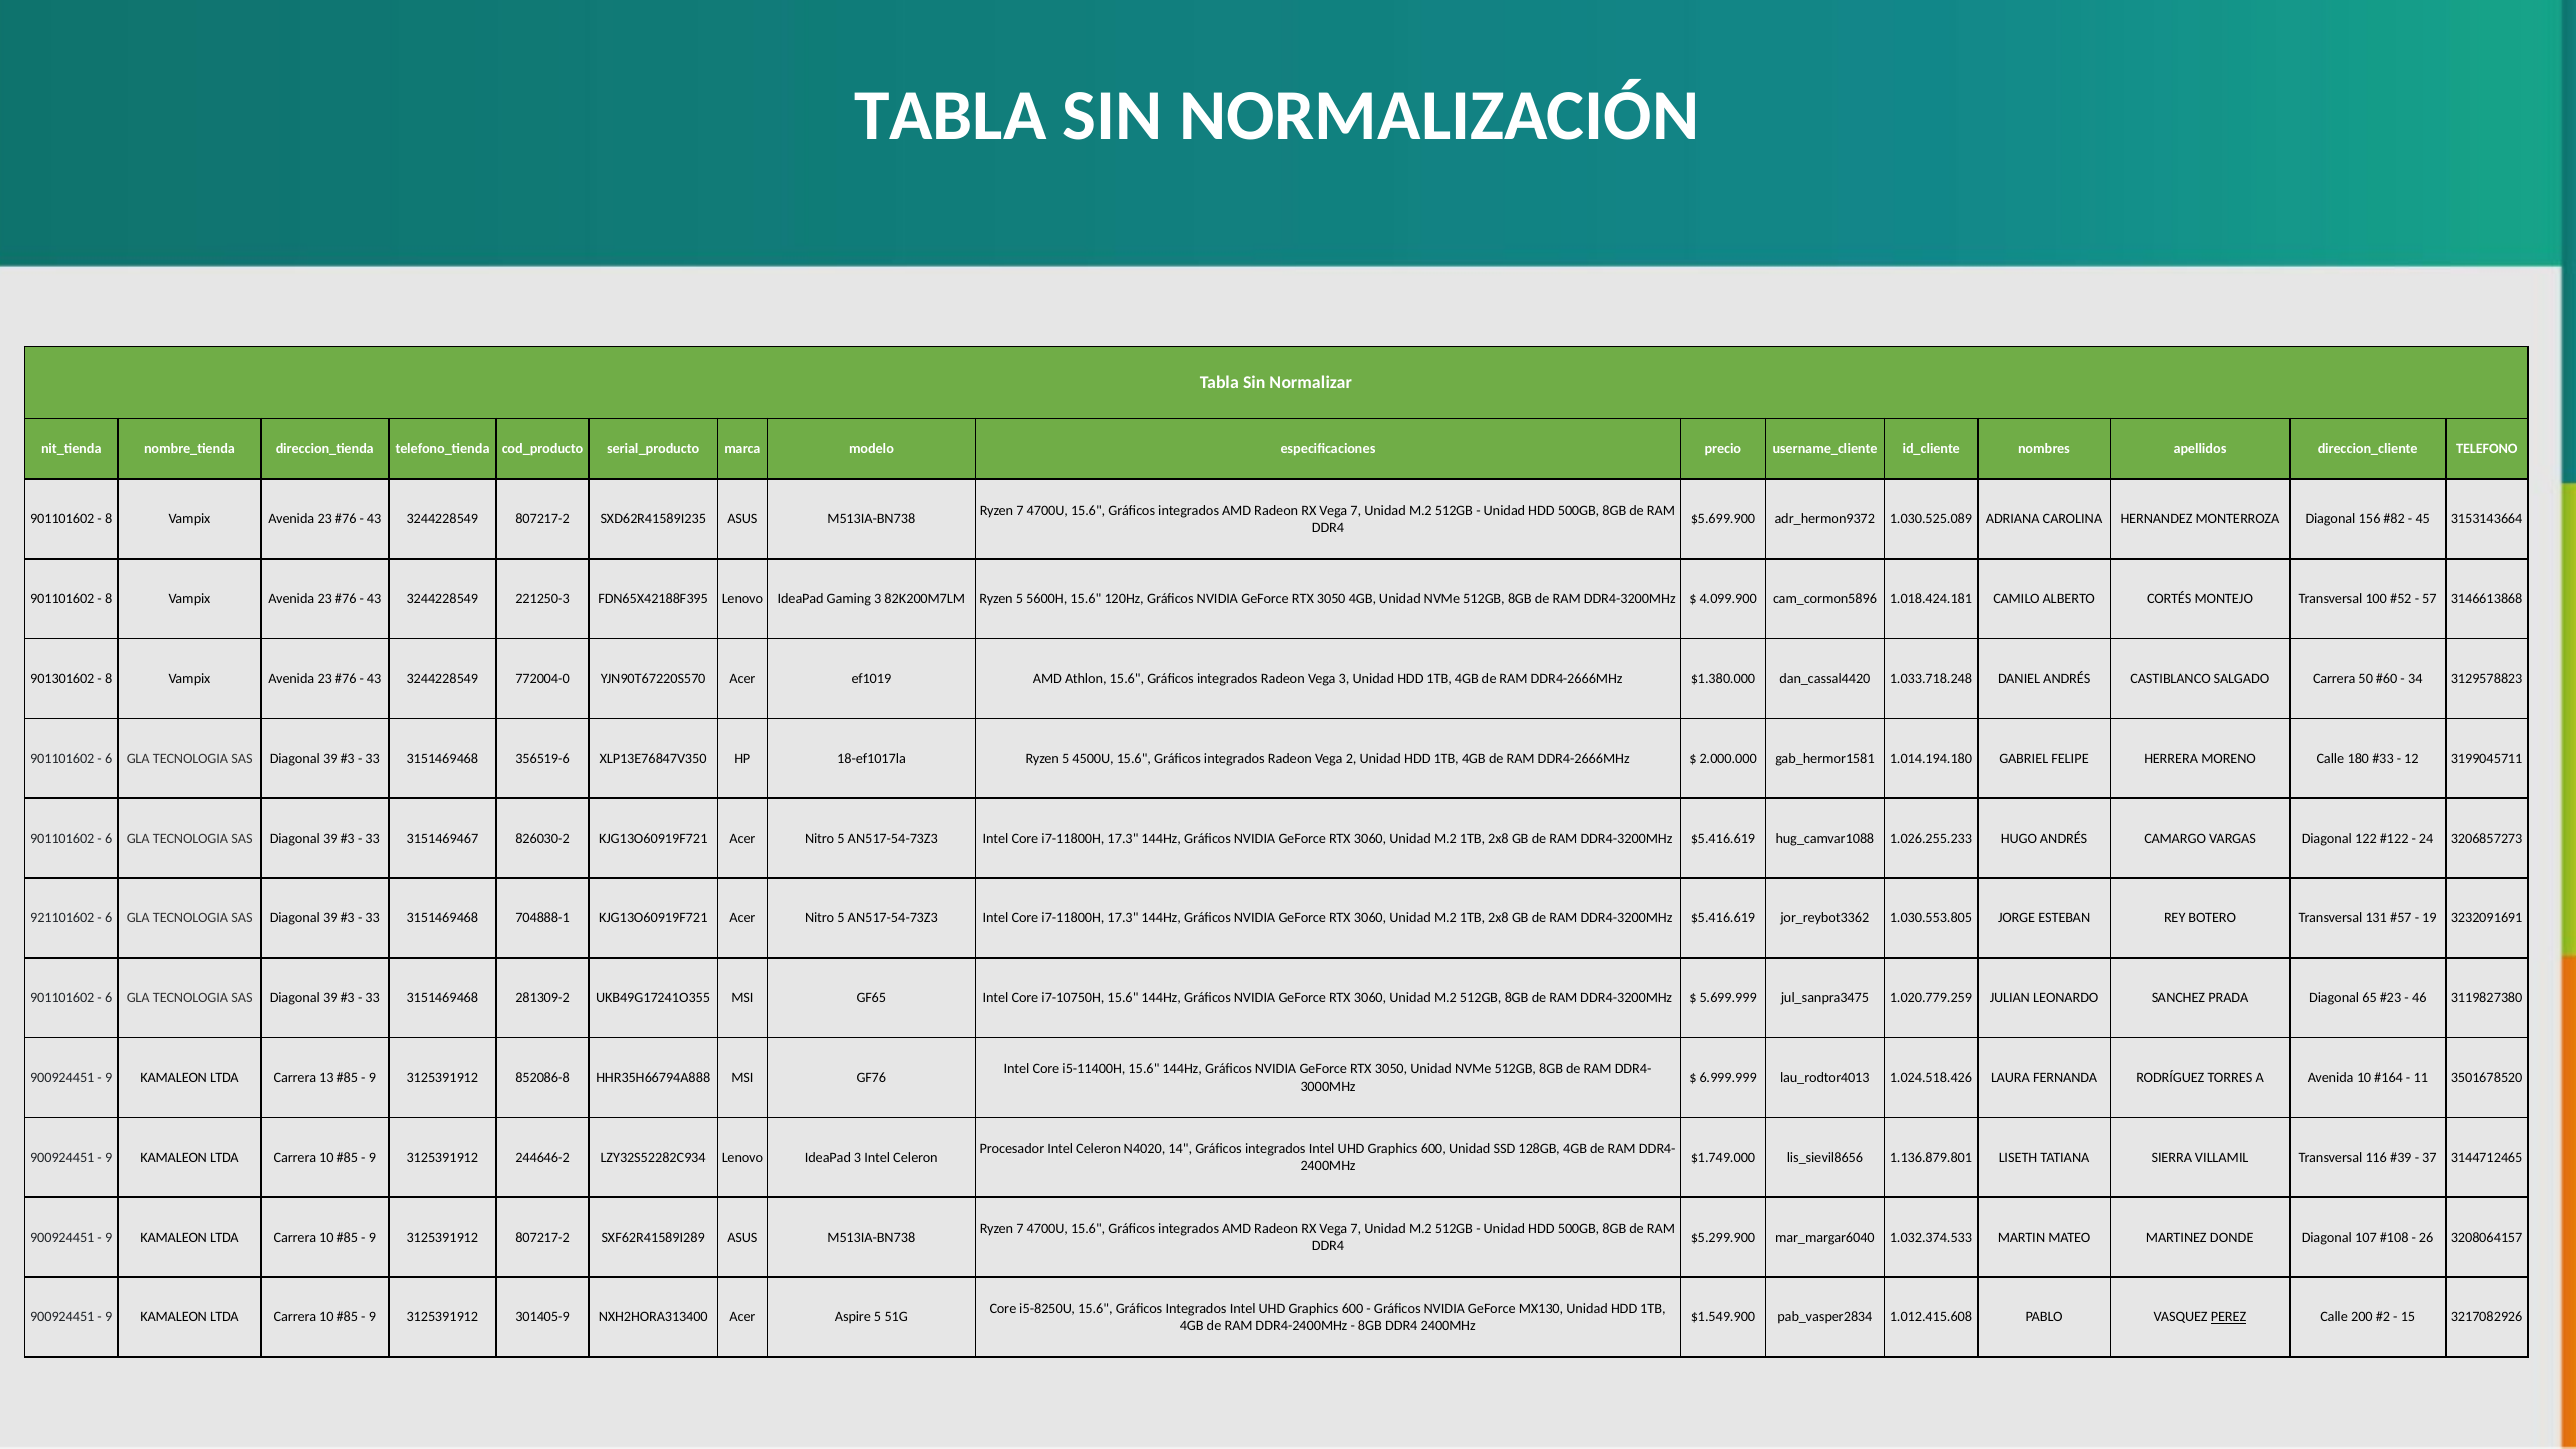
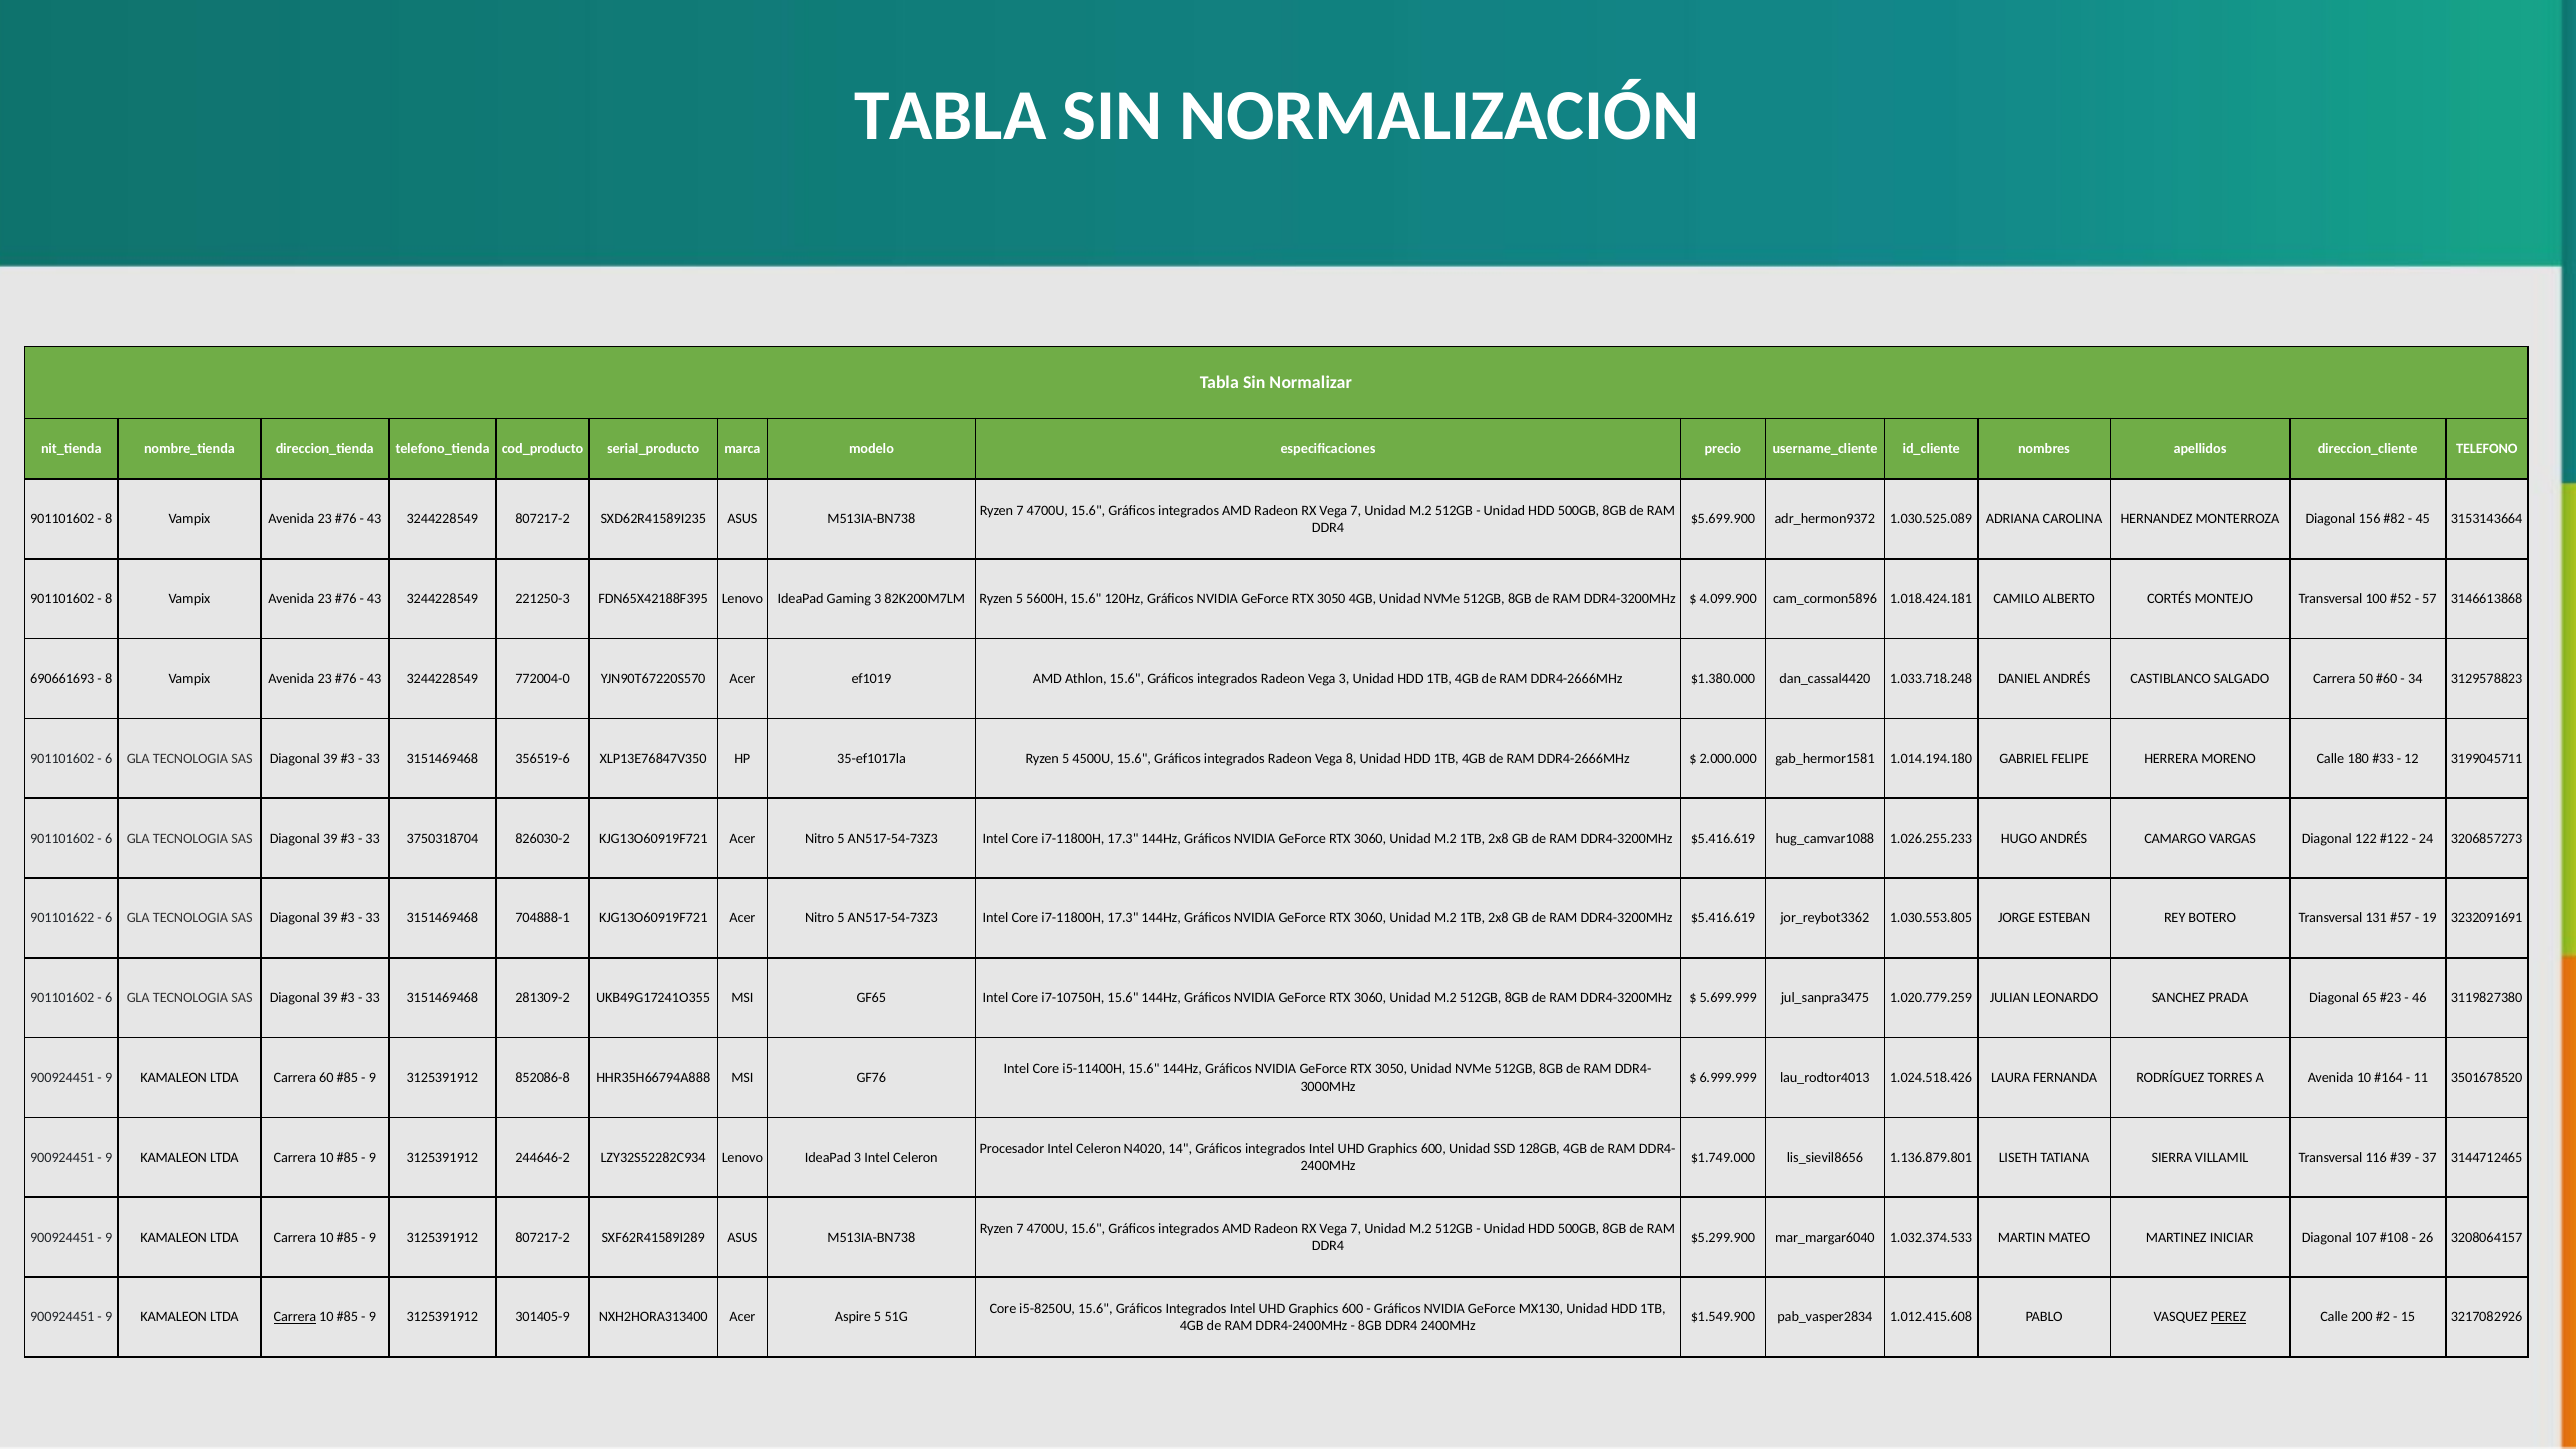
901301602: 901301602 -> 690661693
18-ef1017la: 18-ef1017la -> 35-ef1017la
Vega 2: 2 -> 8
3151469467: 3151469467 -> 3750318704
921101602: 921101602 -> 901101622
13: 13 -> 60
DONDE: DONDE -> INICIAR
Carrera at (295, 1317) underline: none -> present
